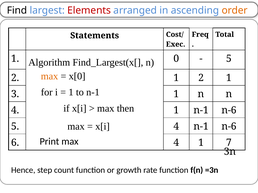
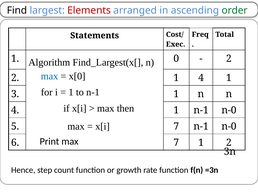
order colour: orange -> green
5 at (229, 59): 5 -> 2
max at (50, 76) colour: orange -> blue
1 2: 2 -> 4
1 n-1 n-6: n-6 -> n-0
x[i 4: 4 -> 7
n-6 at (229, 127): n-6 -> n-0
max 4: 4 -> 7
1 7: 7 -> 2
